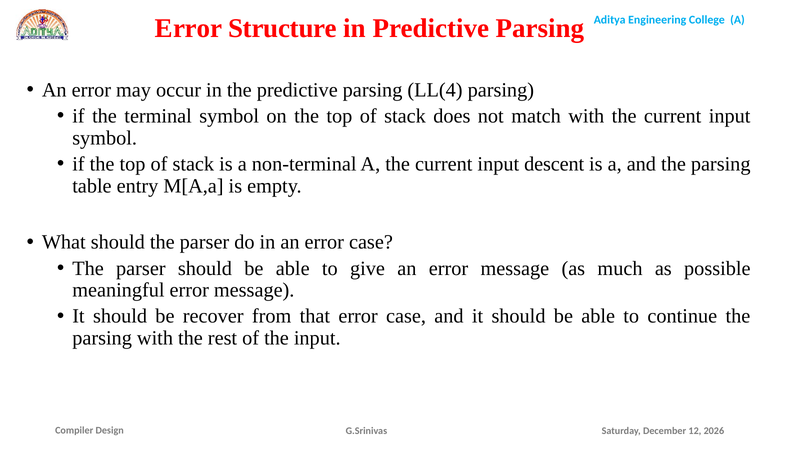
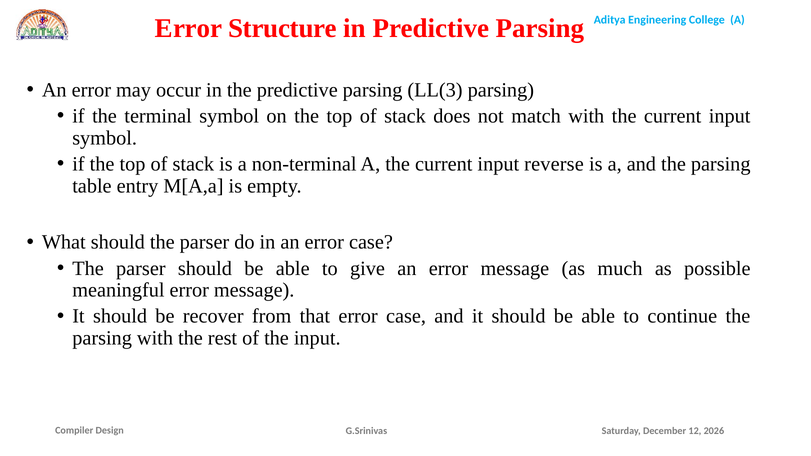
LL(4: LL(4 -> LL(3
descent: descent -> reverse
